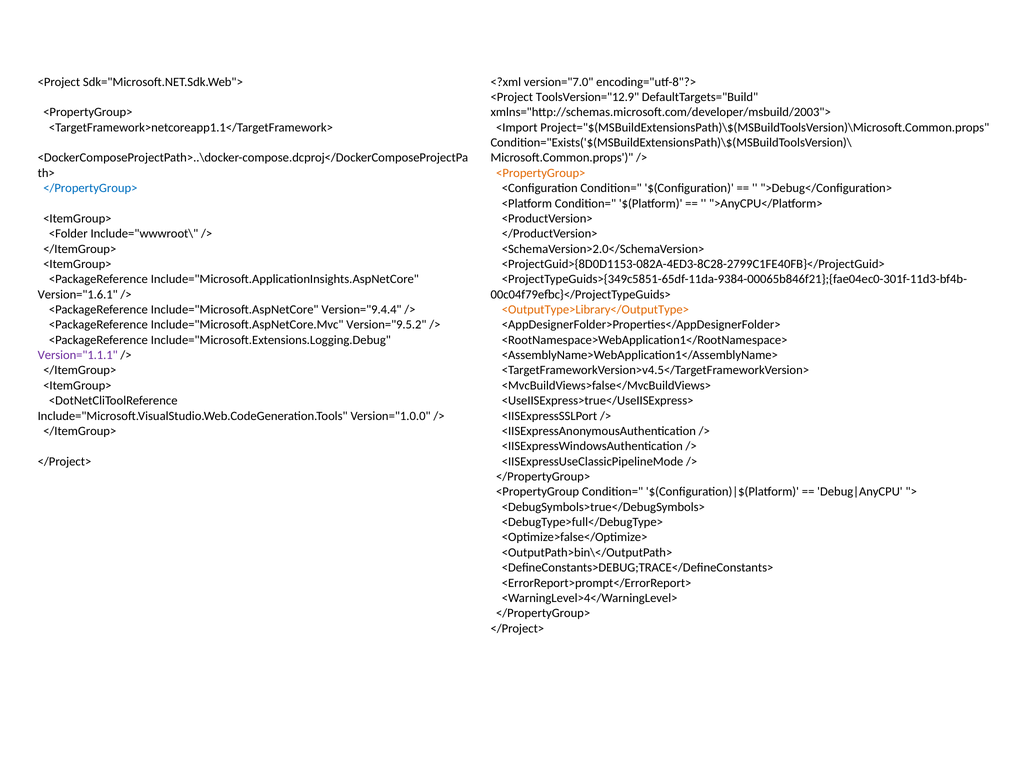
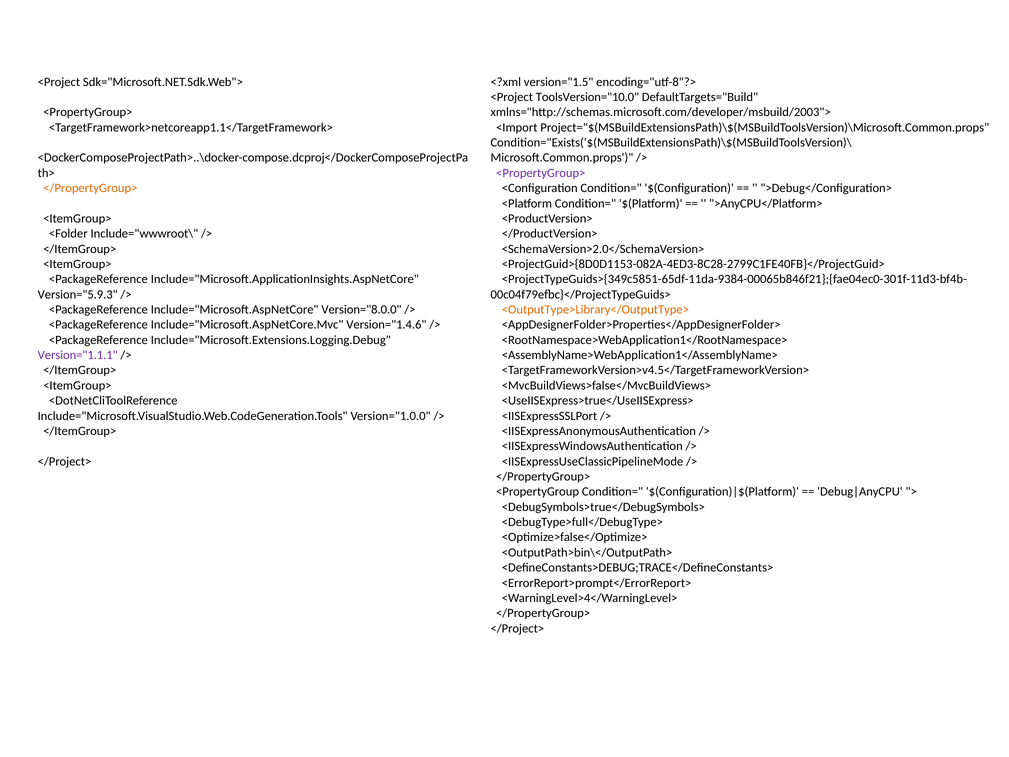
version="7.0: version="7.0 -> version="1.5
ToolsVersion="12.9: ToolsVersion="12.9 -> ToolsVersion="10.0
<PropertyGroup> at (541, 173) colour: orange -> purple
</PropertyGroup> at (90, 188) colour: blue -> orange
Version="1.6.1: Version="1.6.1 -> Version="5.9.3
Version="9.4.4: Version="9.4.4 -> Version="8.0.0
Version="9.5.2: Version="9.5.2 -> Version="1.4.6
